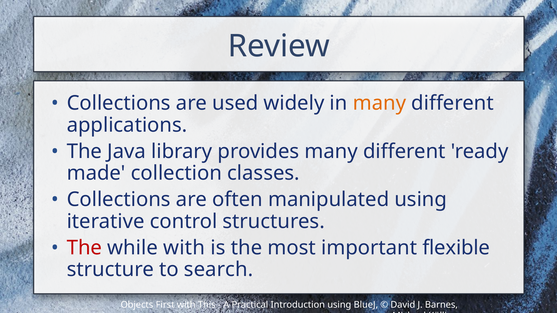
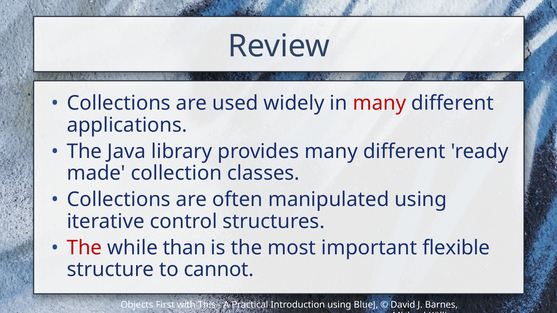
many at (379, 103) colour: orange -> red
while with: with -> than
search: search -> cannot
